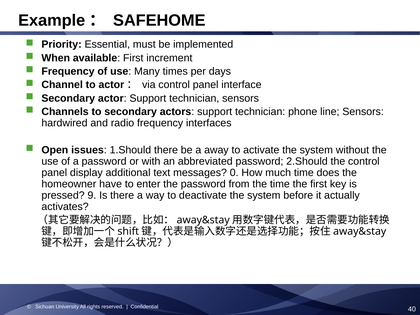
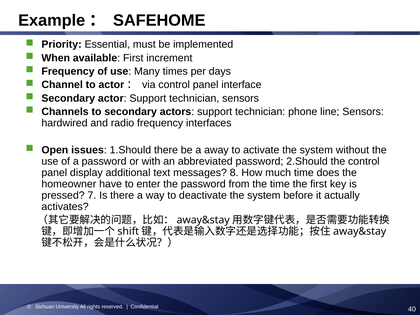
0: 0 -> 8
9: 9 -> 7
